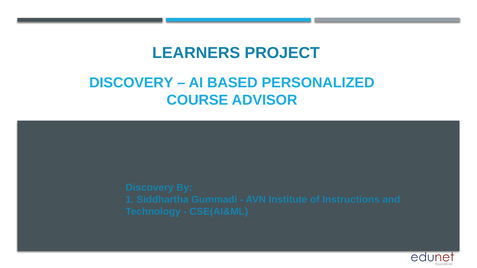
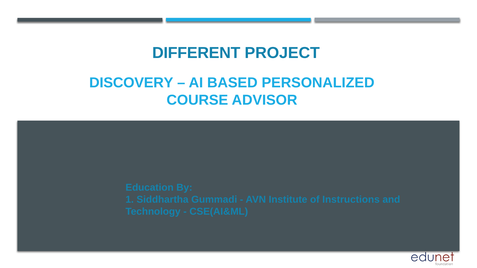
LEARNERS: LEARNERS -> DIFFERENT
Discovery at (150, 188): Discovery -> Education
